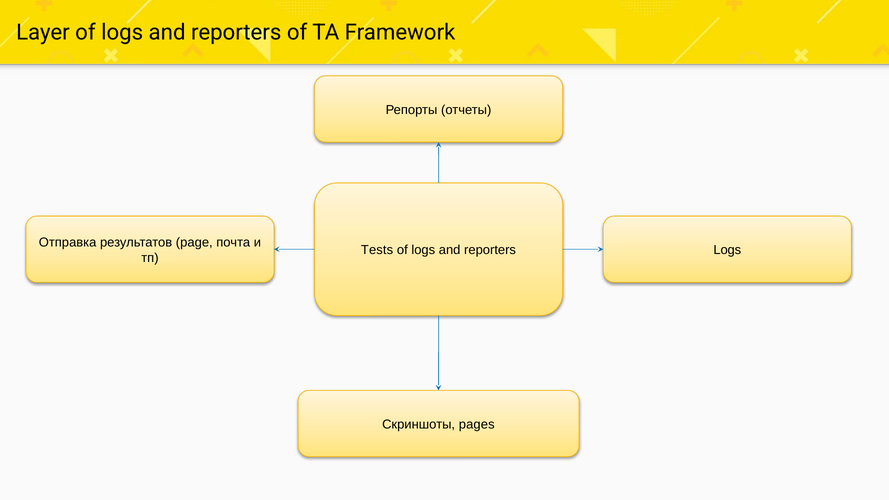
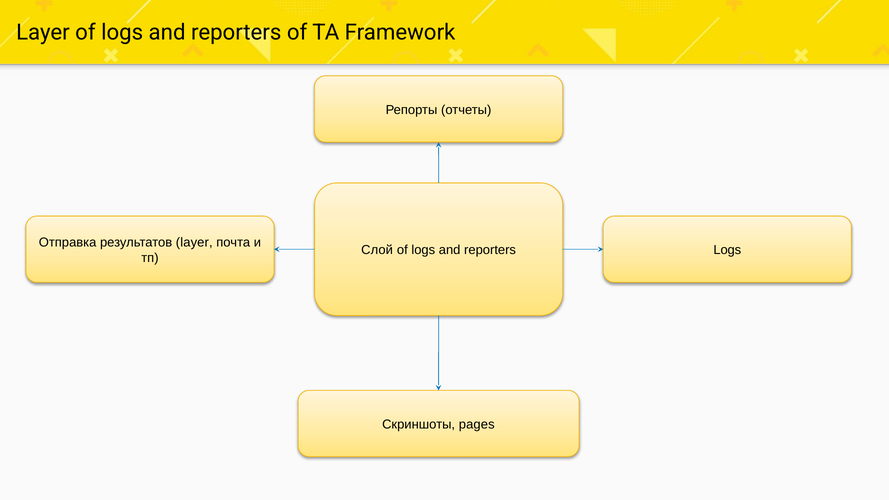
результатов page: page -> layer
Tests: Tests -> Слой
